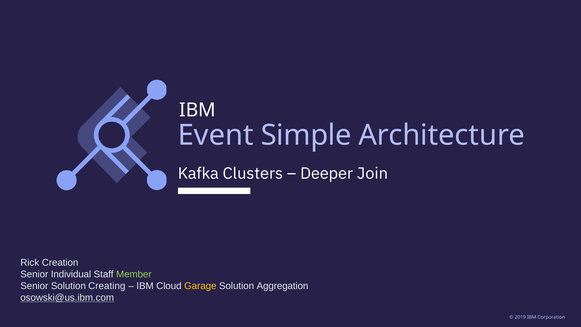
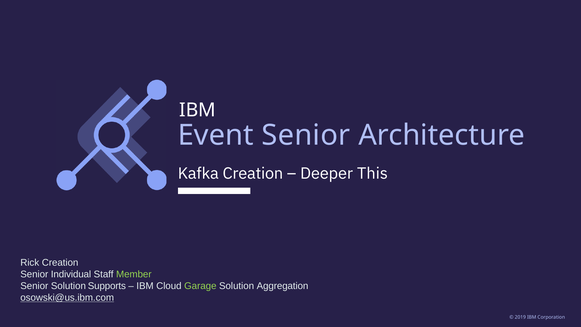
Event Simple: Simple -> Senior
Kafka Clusters: Clusters -> Creation
Join: Join -> This
Creating: Creating -> Supports
Garage colour: yellow -> light green
